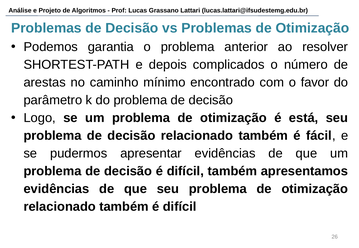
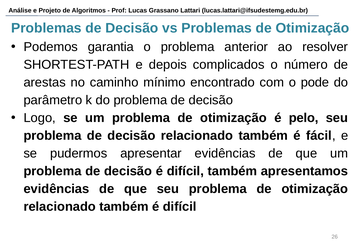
favor: favor -> pode
está: está -> pelo
